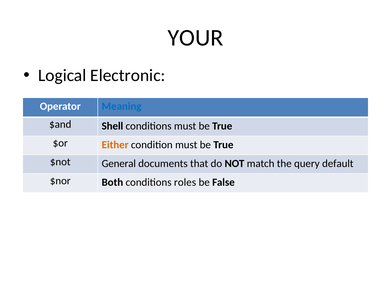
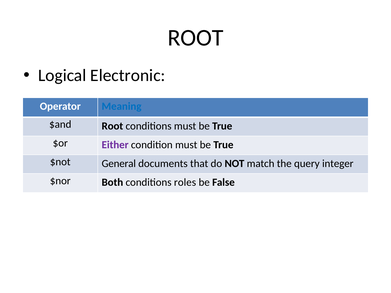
YOUR at (195, 38): YOUR -> ROOT
$and Shell: Shell -> Root
Either colour: orange -> purple
default: default -> integer
